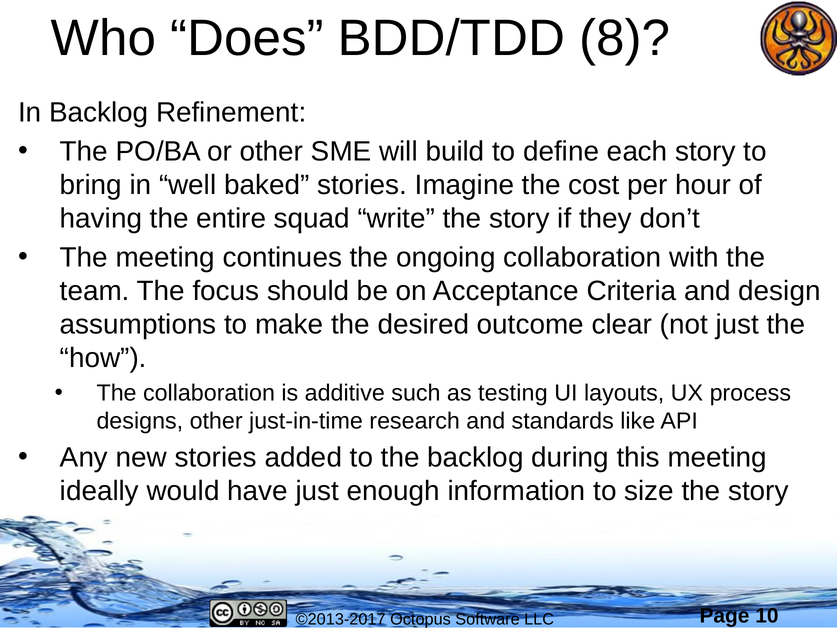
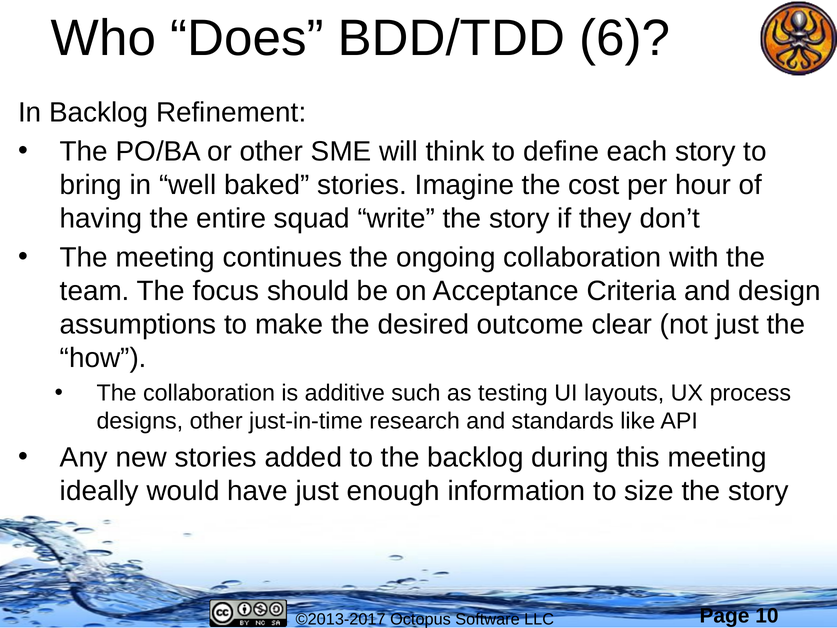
8: 8 -> 6
build: build -> think
